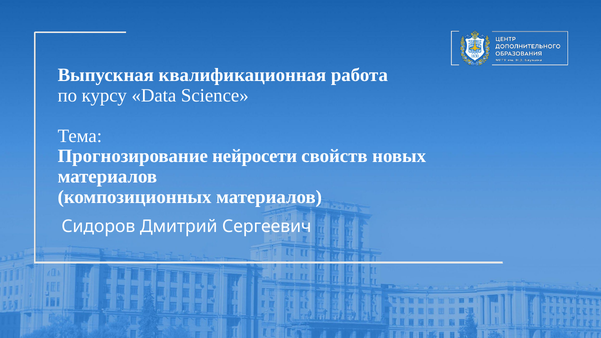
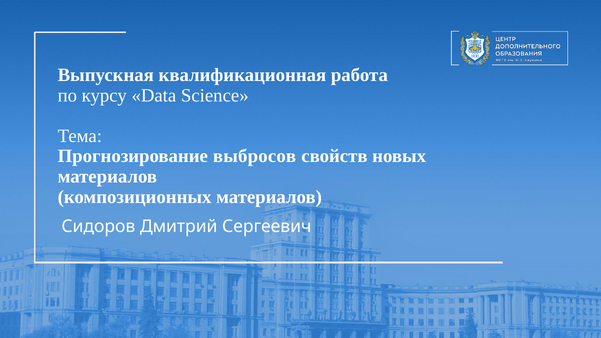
нейросети: нейросети -> выбросов
